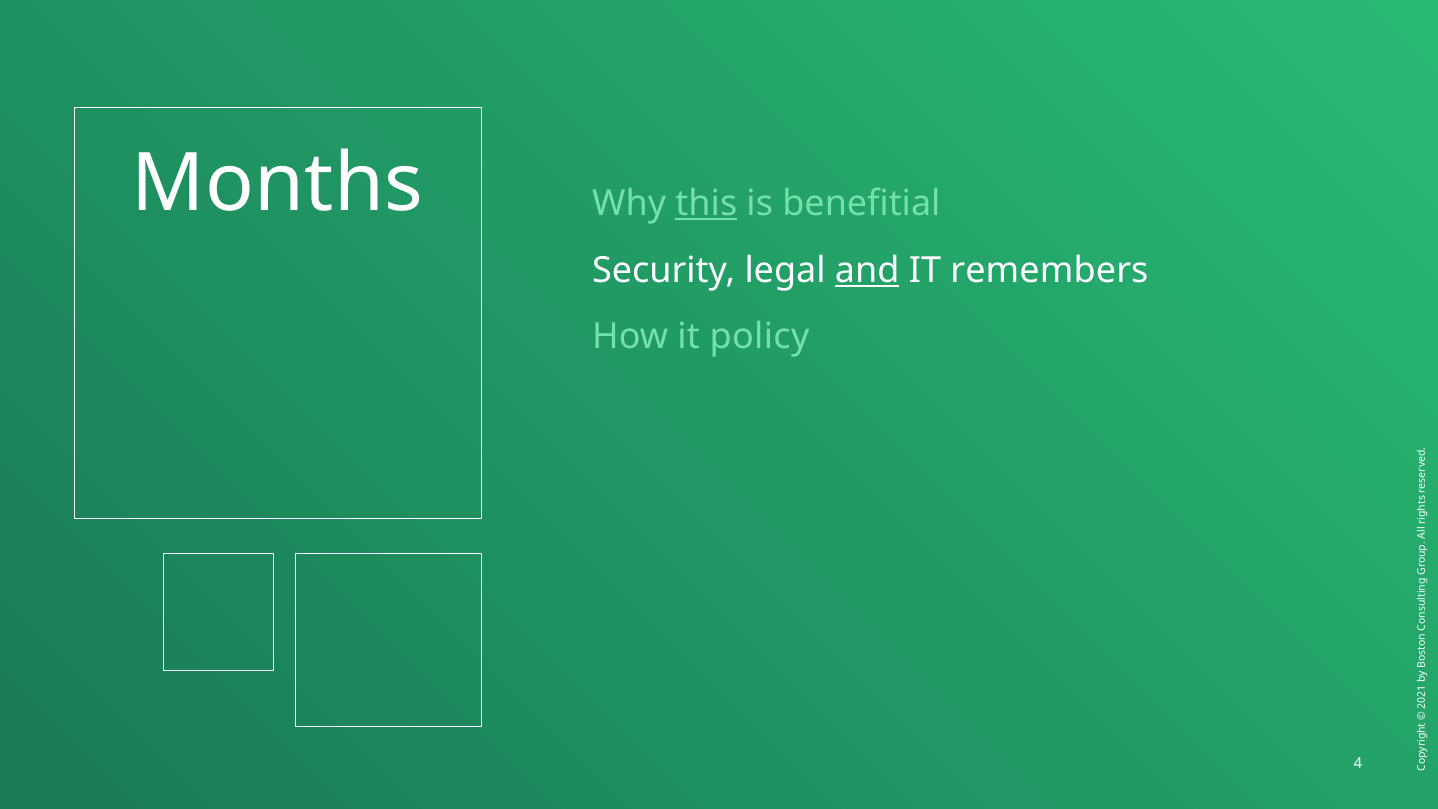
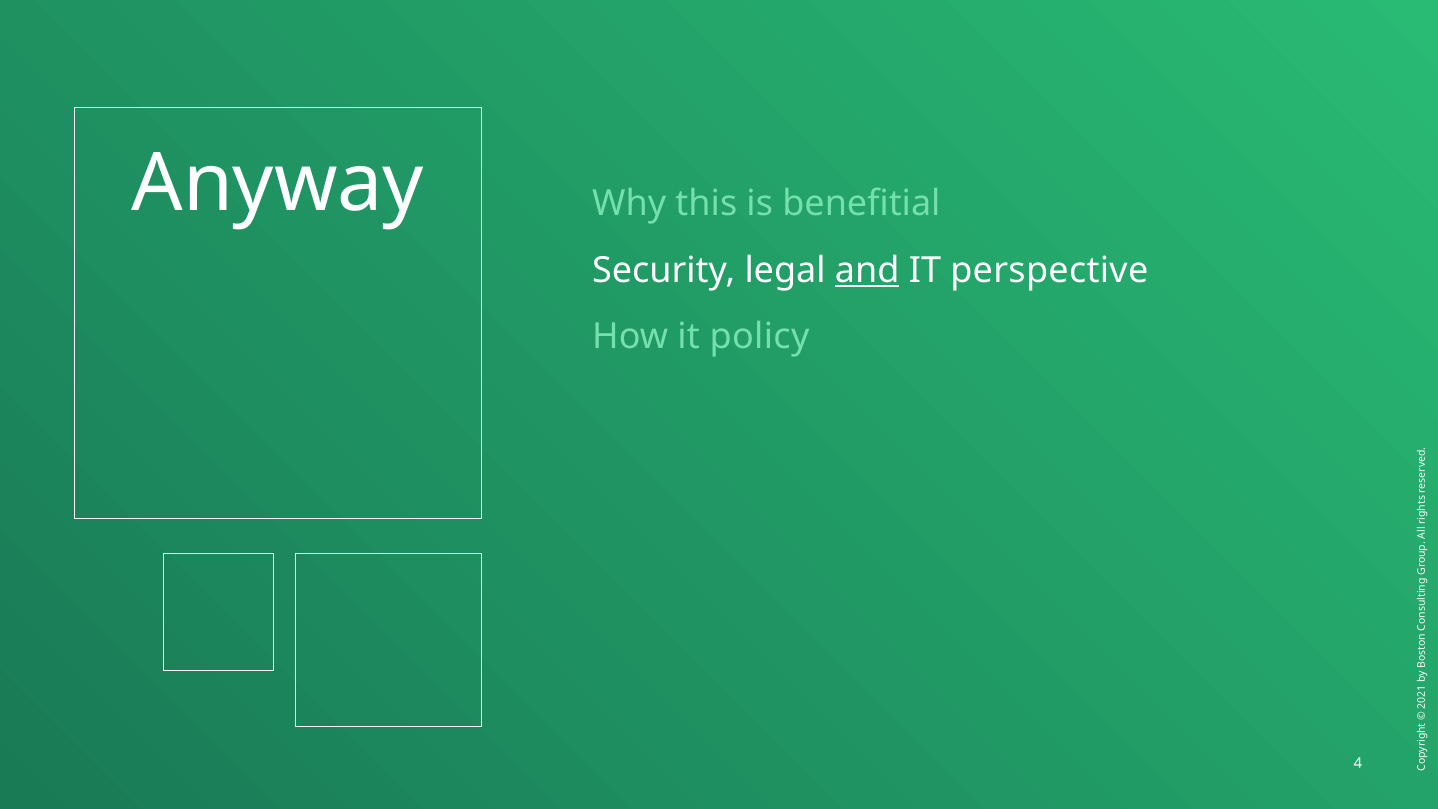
Months: Months -> Anyway
this underline: present -> none
remembers: remembers -> perspective
